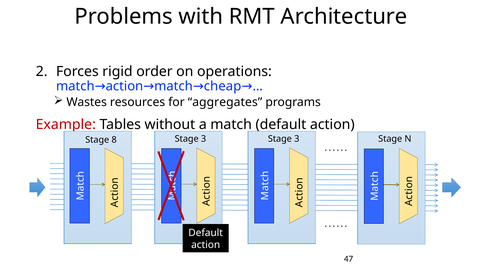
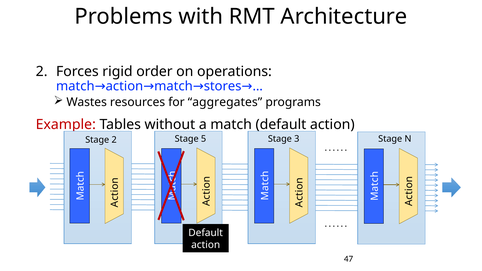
cheap: cheap -> stores
Stage 8: 8 -> 2
3 at (204, 139): 3 -> 5
